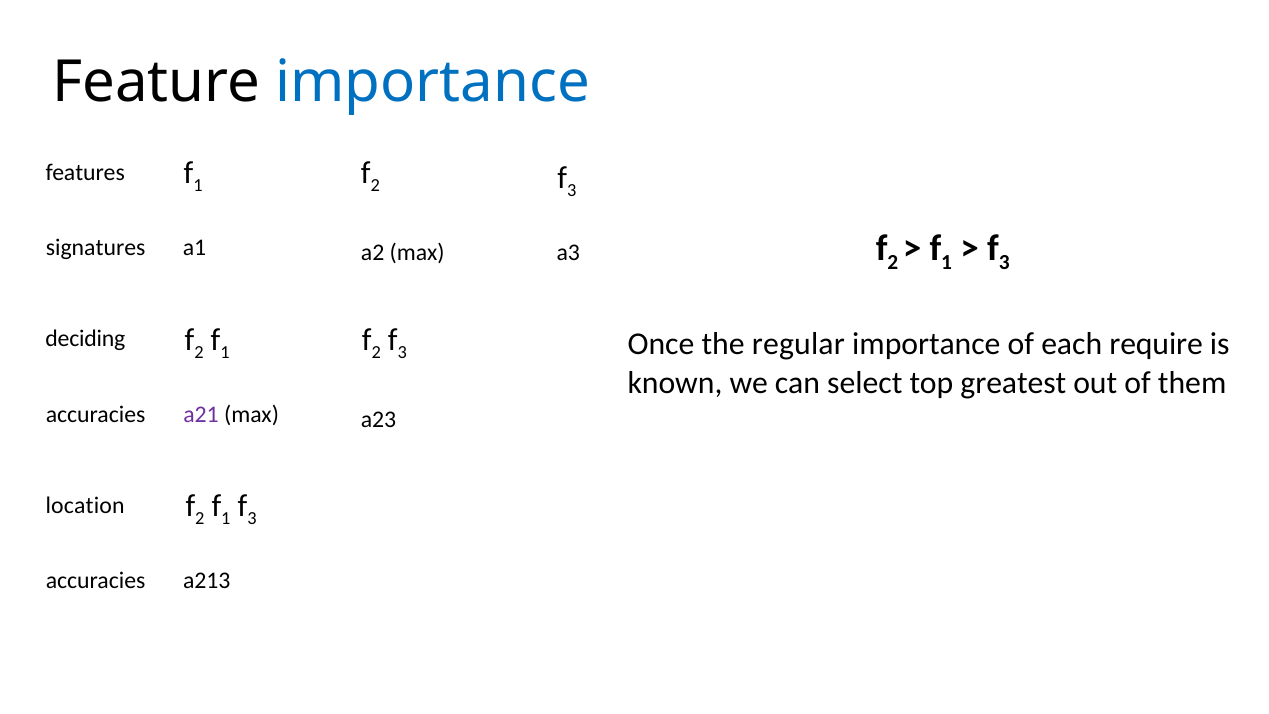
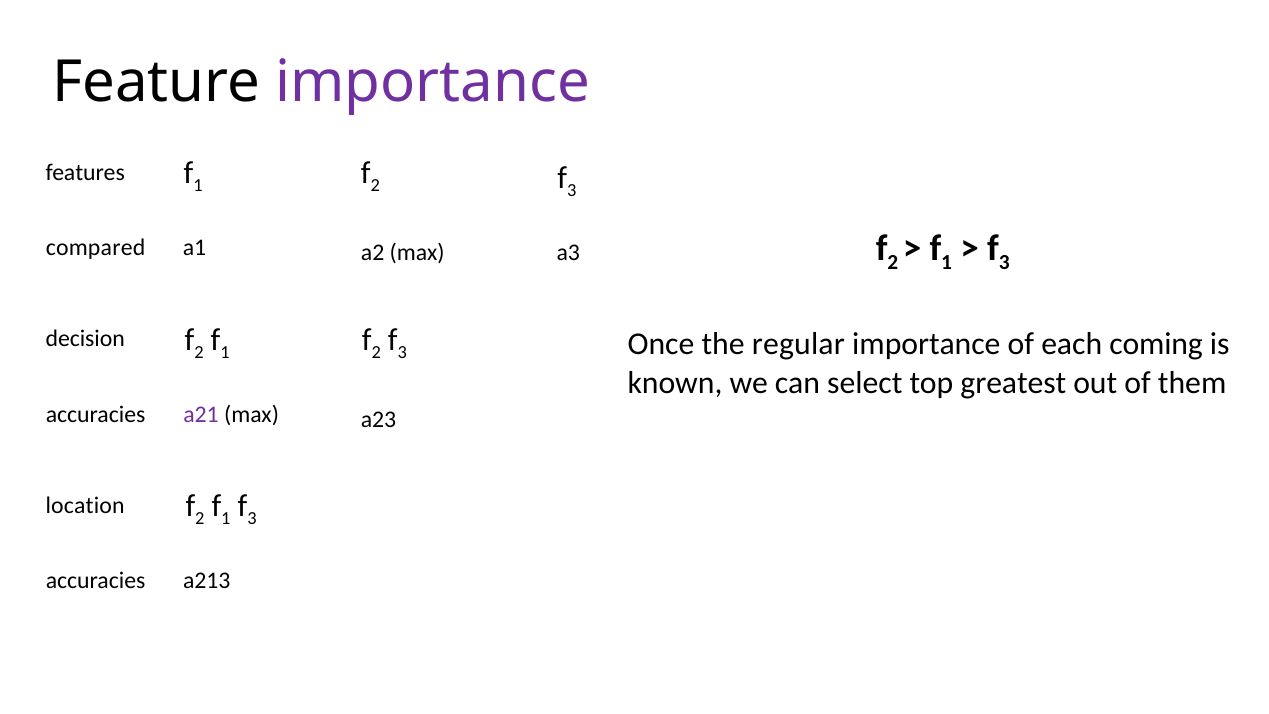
importance at (433, 83) colour: blue -> purple
signatures: signatures -> compared
deciding: deciding -> decision
require: require -> coming
